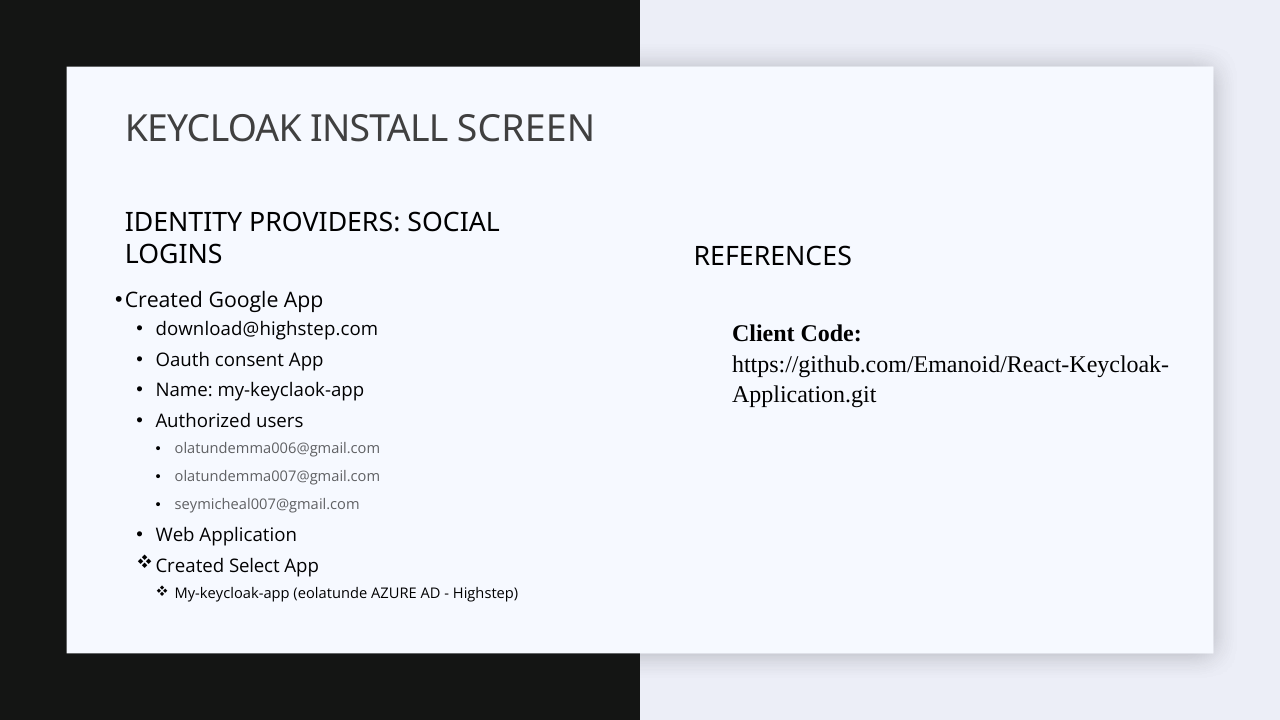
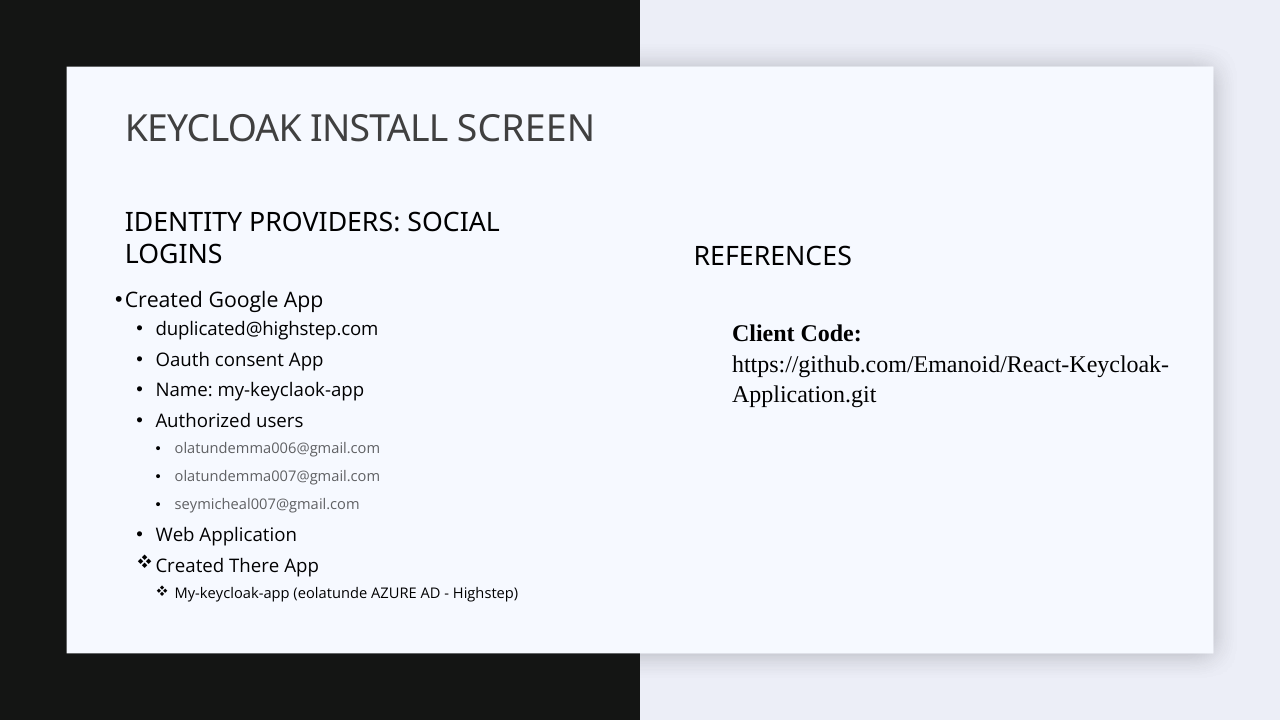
download@highstep.com: download@highstep.com -> duplicated@highstep.com
Select: Select -> There
